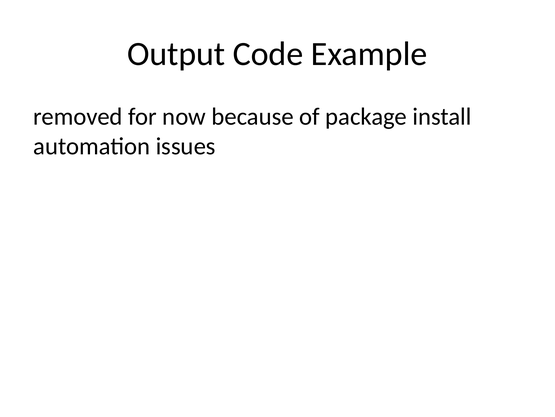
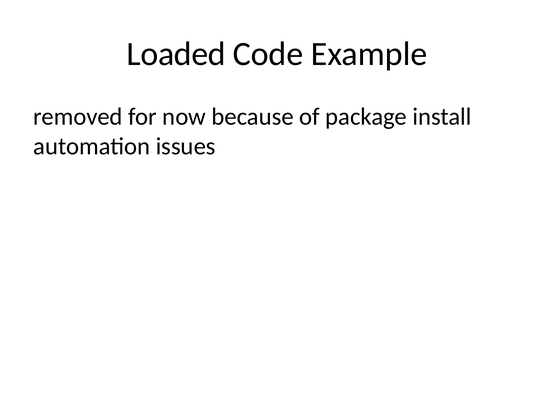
Output: Output -> Loaded
